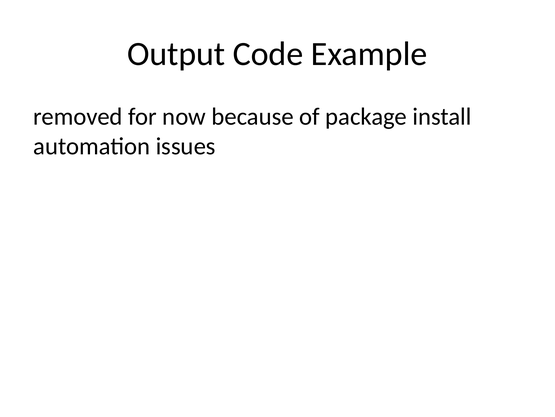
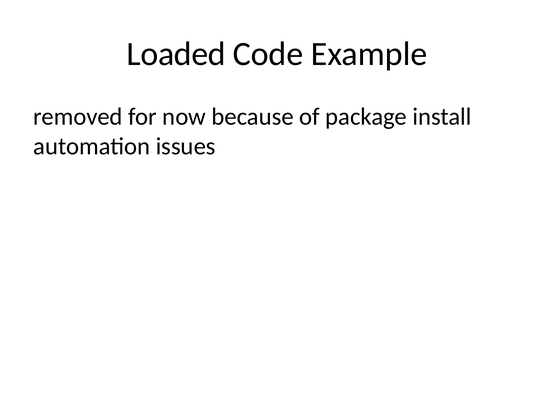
Output: Output -> Loaded
